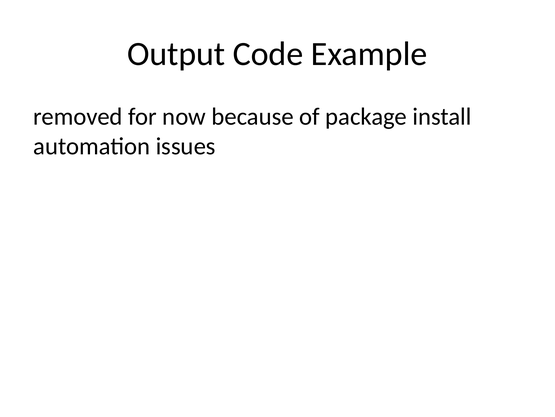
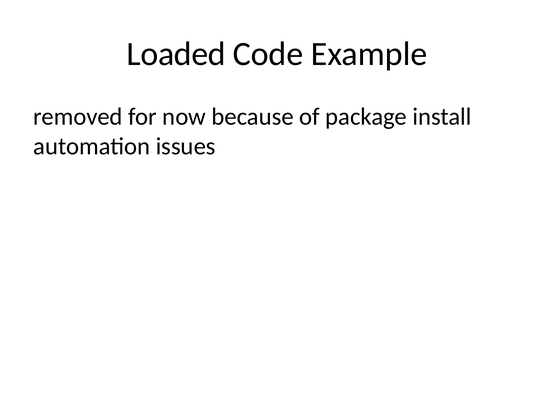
Output: Output -> Loaded
